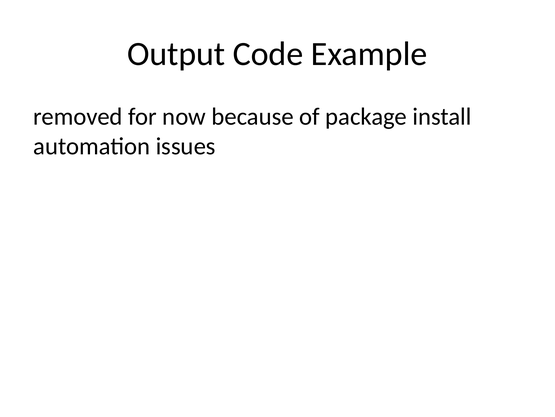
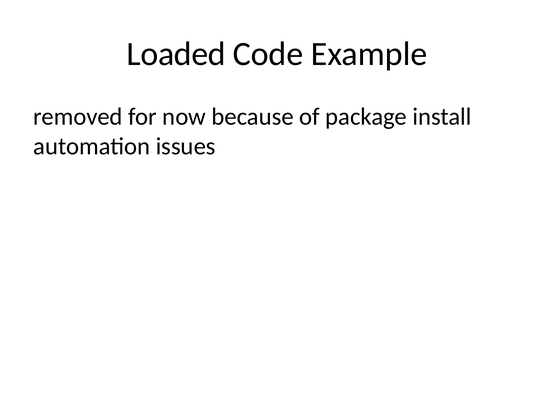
Output: Output -> Loaded
